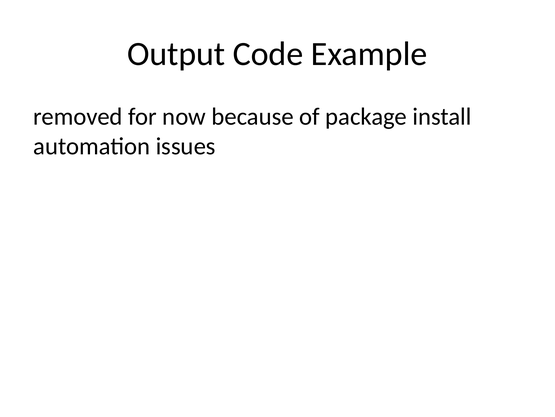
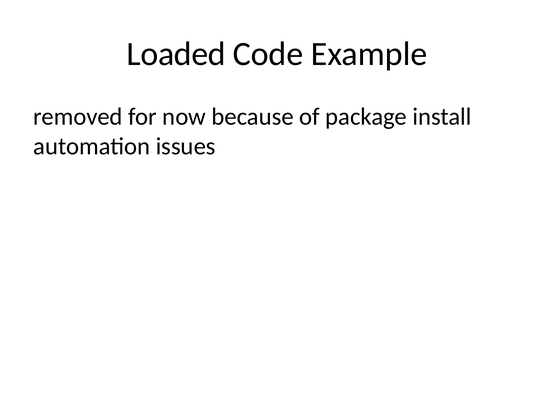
Output: Output -> Loaded
